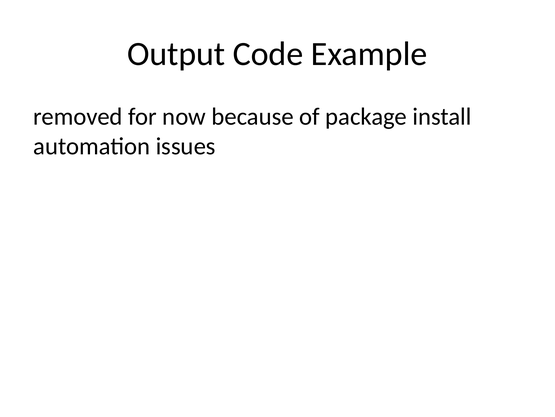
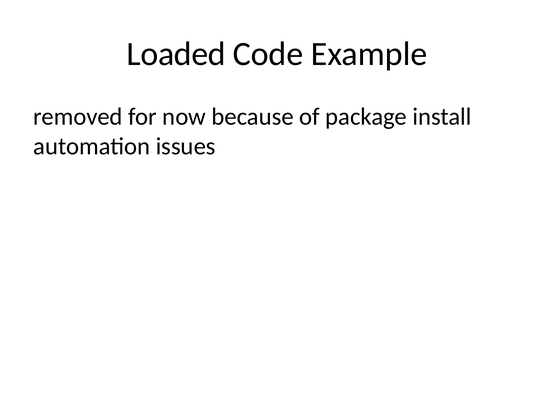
Output: Output -> Loaded
